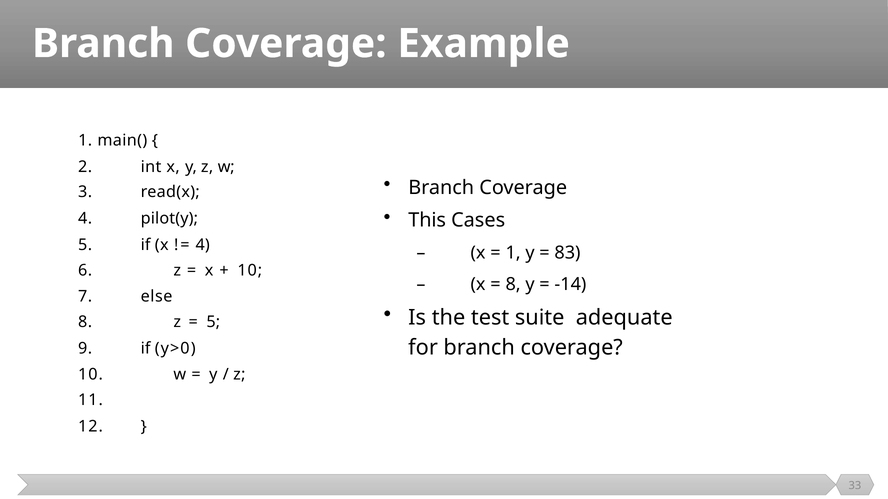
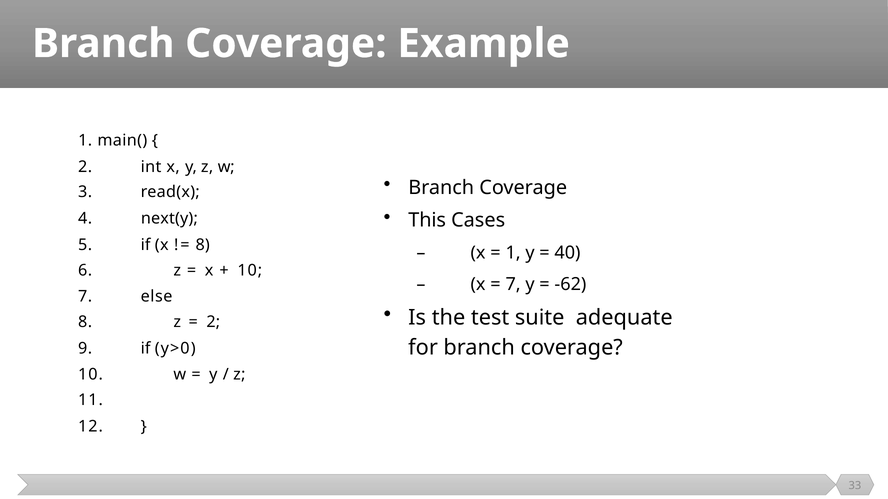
pilot(y: pilot(y -> next(y
4 at (203, 245): 4 -> 8
83: 83 -> 40
8 at (513, 285): 8 -> 7
-14: -14 -> -62
5 at (213, 322): 5 -> 2
